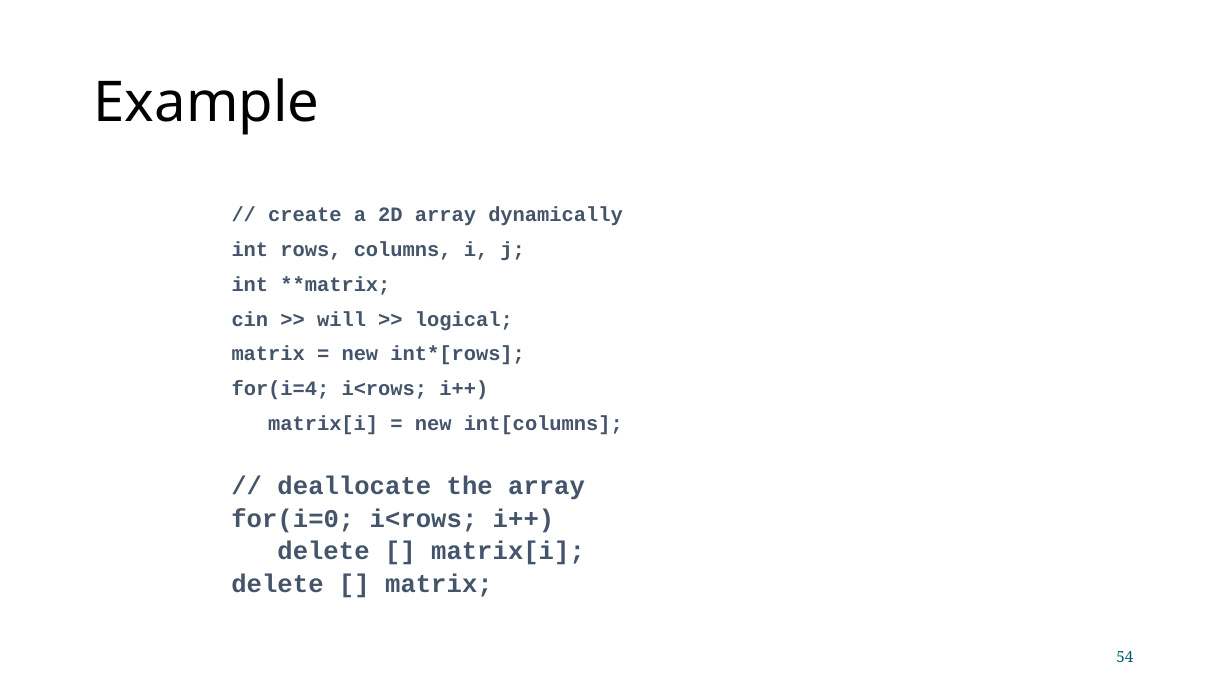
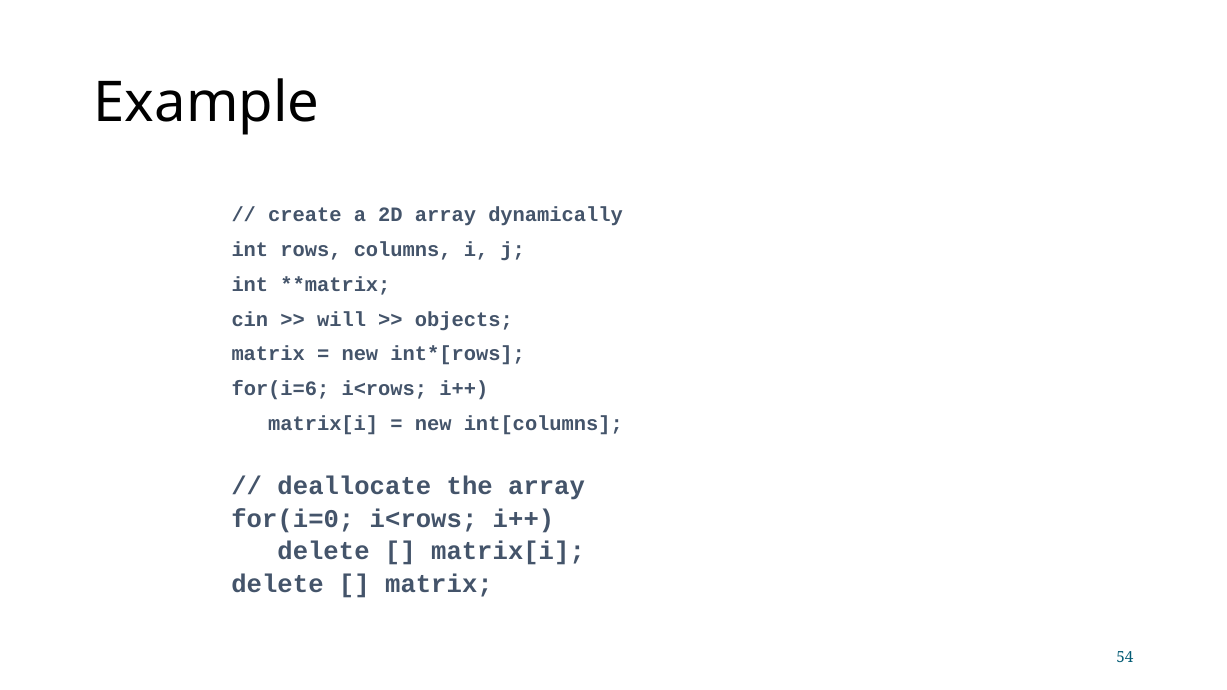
logical: logical -> objects
for(i=4: for(i=4 -> for(i=6
